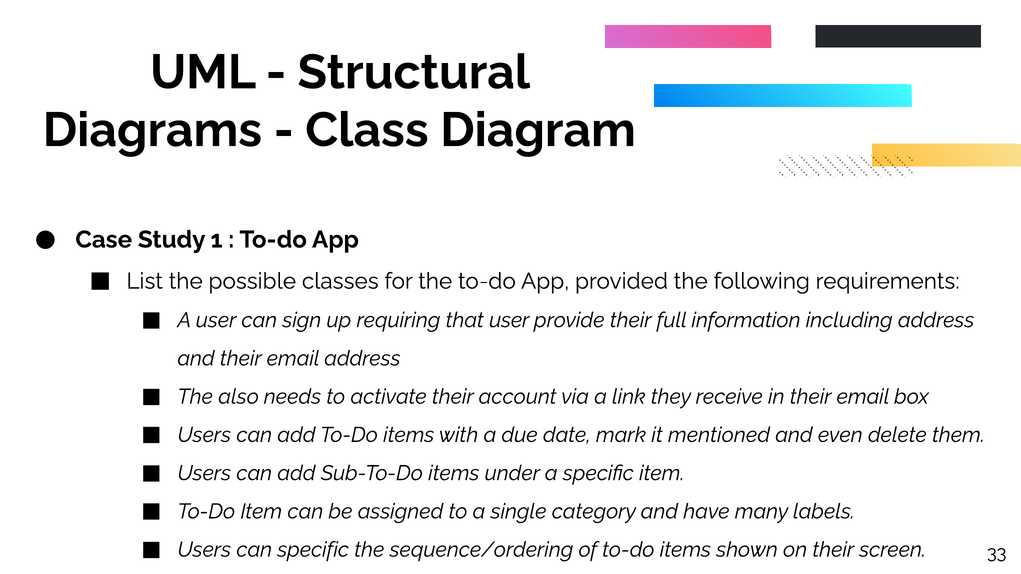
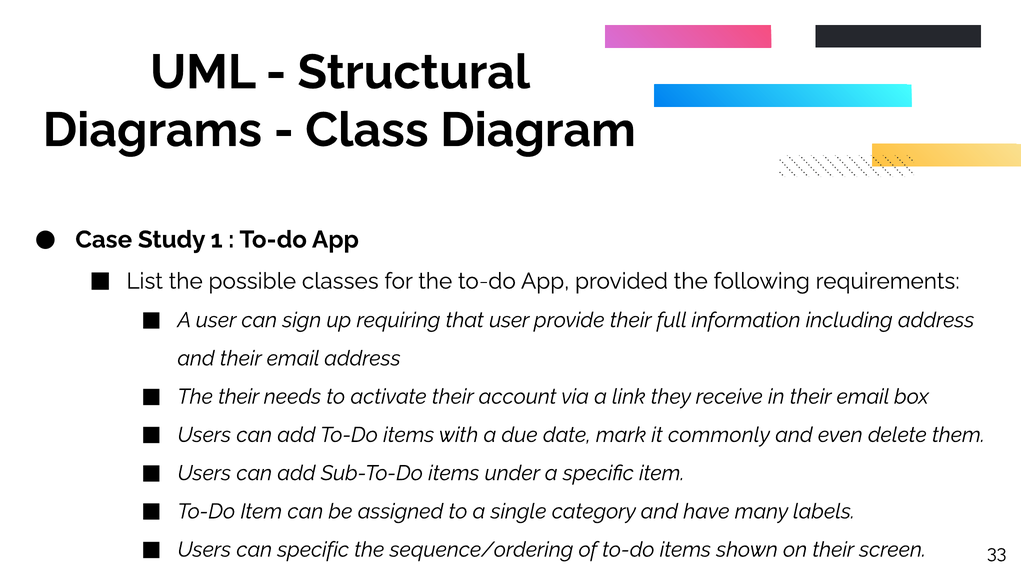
The also: also -> their
mentioned: mentioned -> commonly
